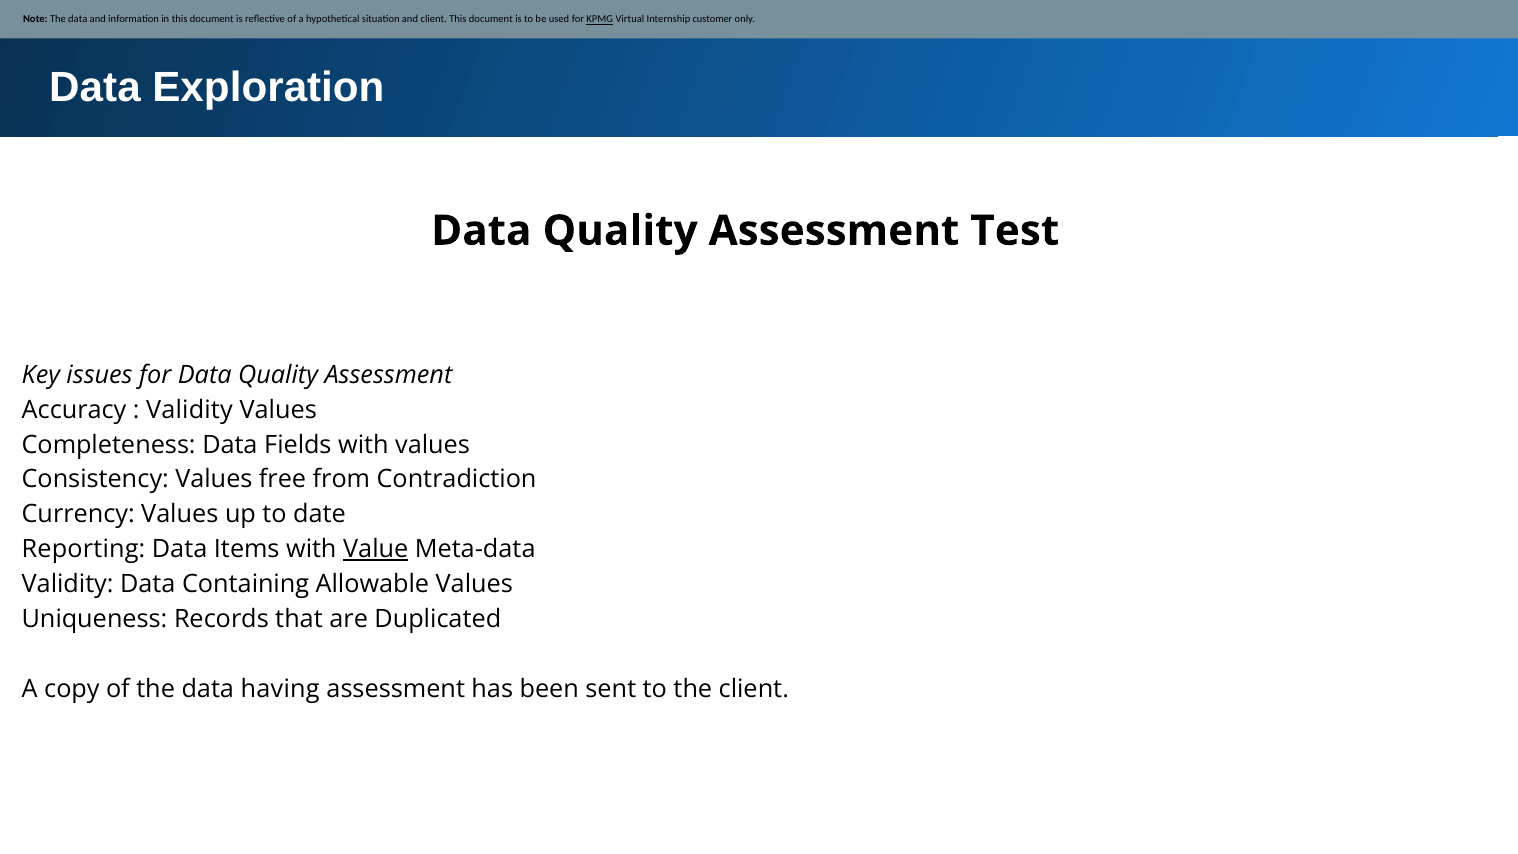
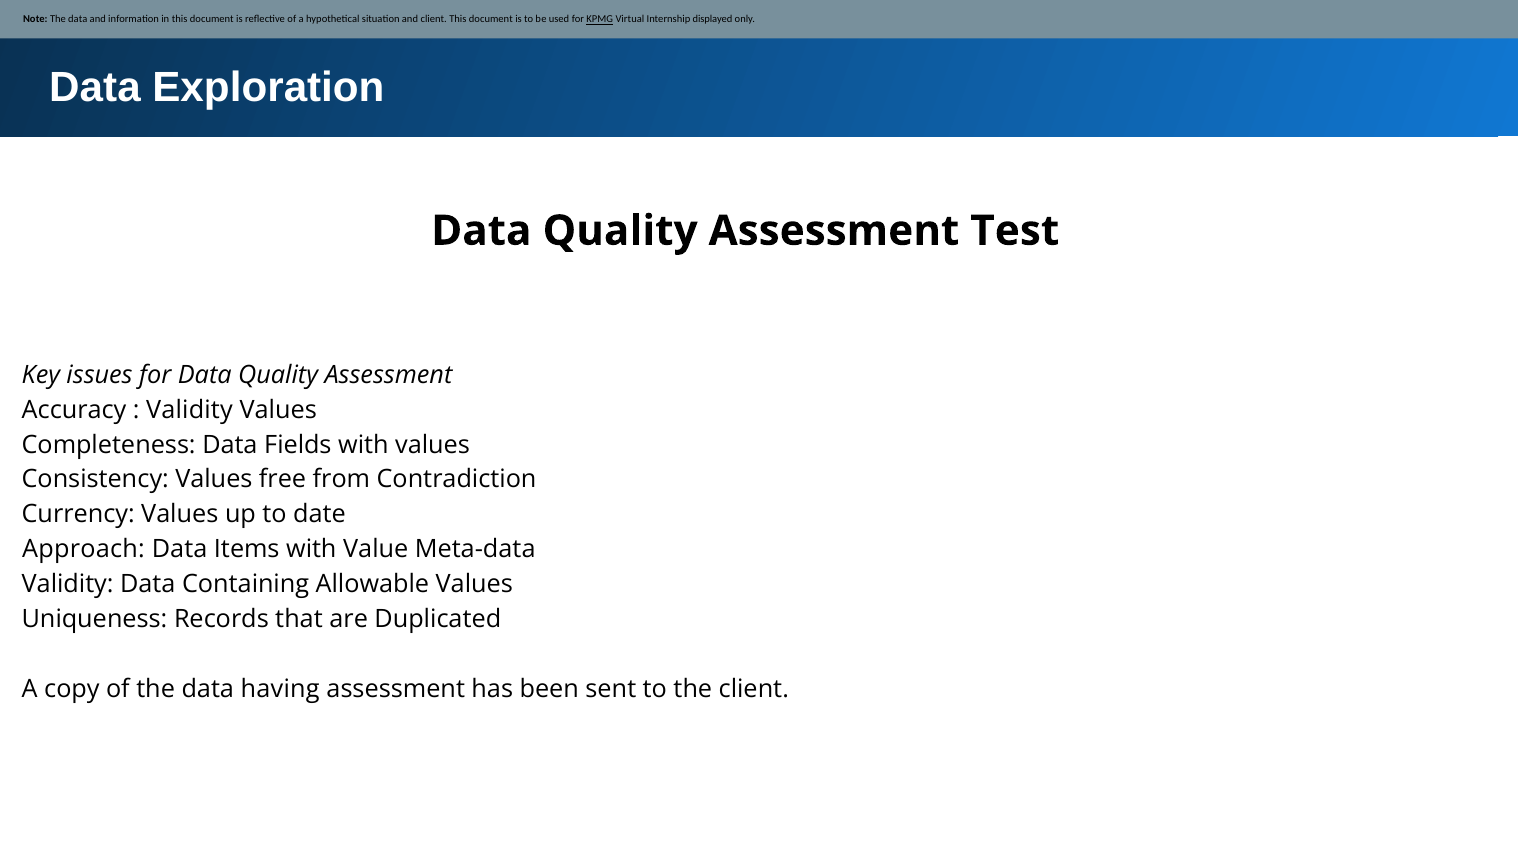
customer: customer -> displayed
Reporting: Reporting -> Approach
Value underline: present -> none
